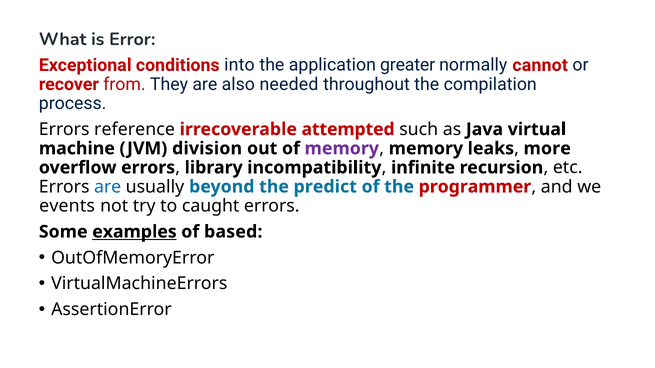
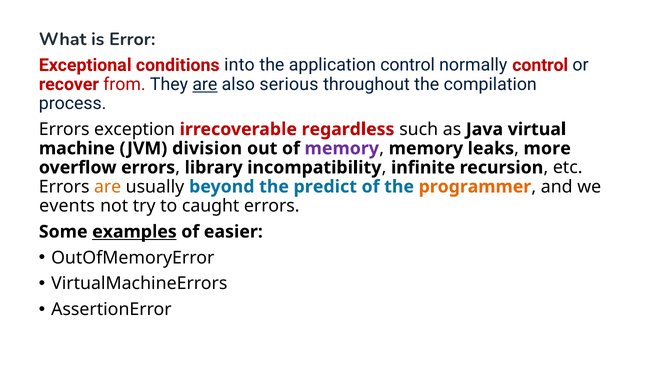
application greater: greater -> control
normally cannot: cannot -> control
are at (205, 84) underline: none -> present
needed: needed -> serious
reference: reference -> exception
attempted: attempted -> regardless
are at (108, 187) colour: blue -> orange
programmer colour: red -> orange
based: based -> easier
